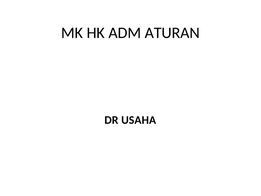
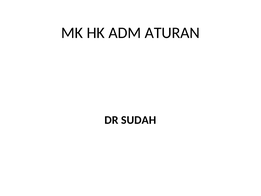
USAHA: USAHA -> SUDAH
